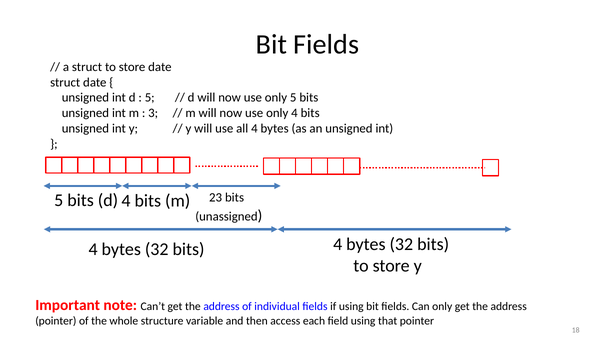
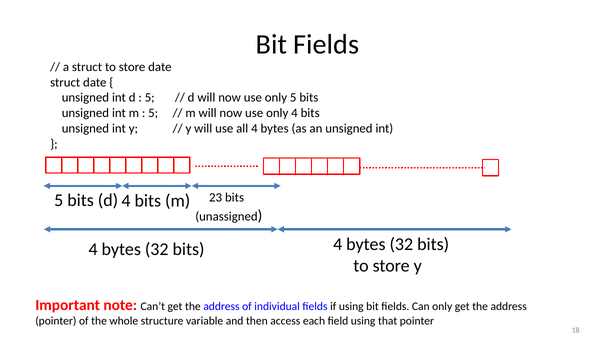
3 at (153, 113): 3 -> 5
